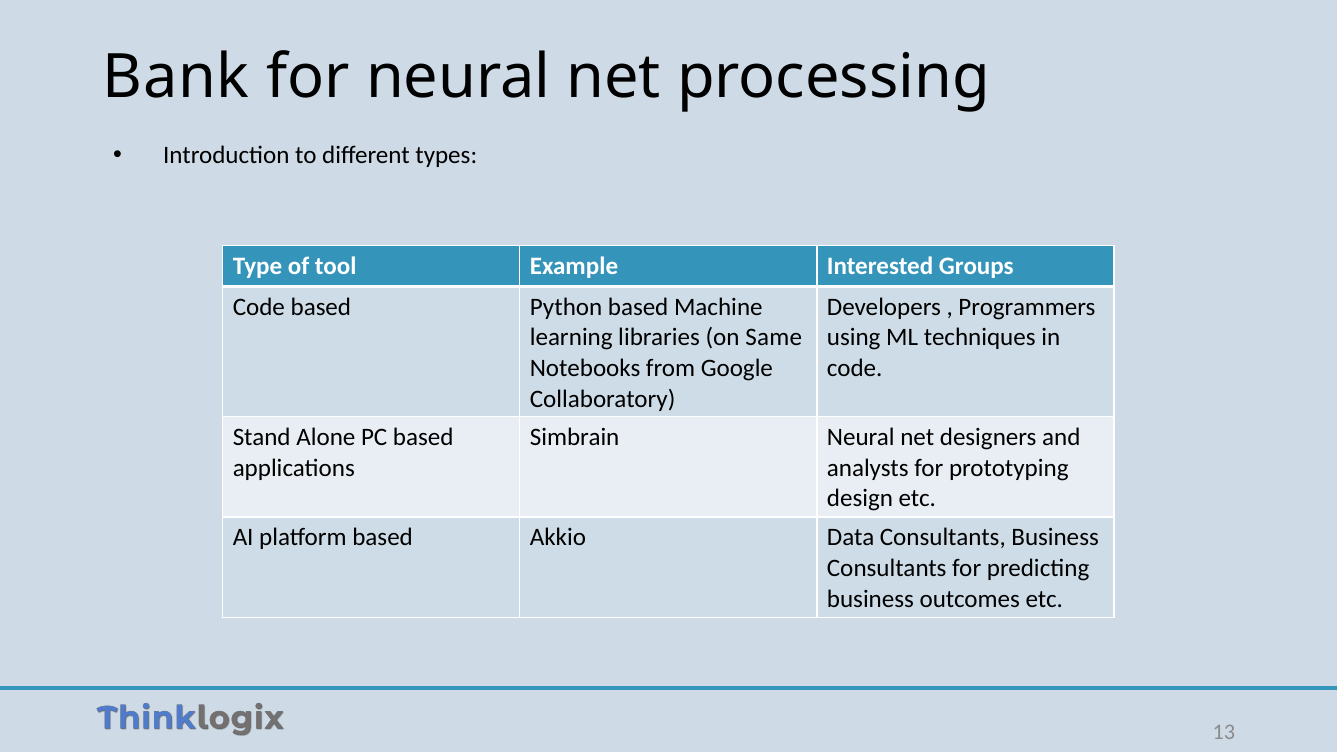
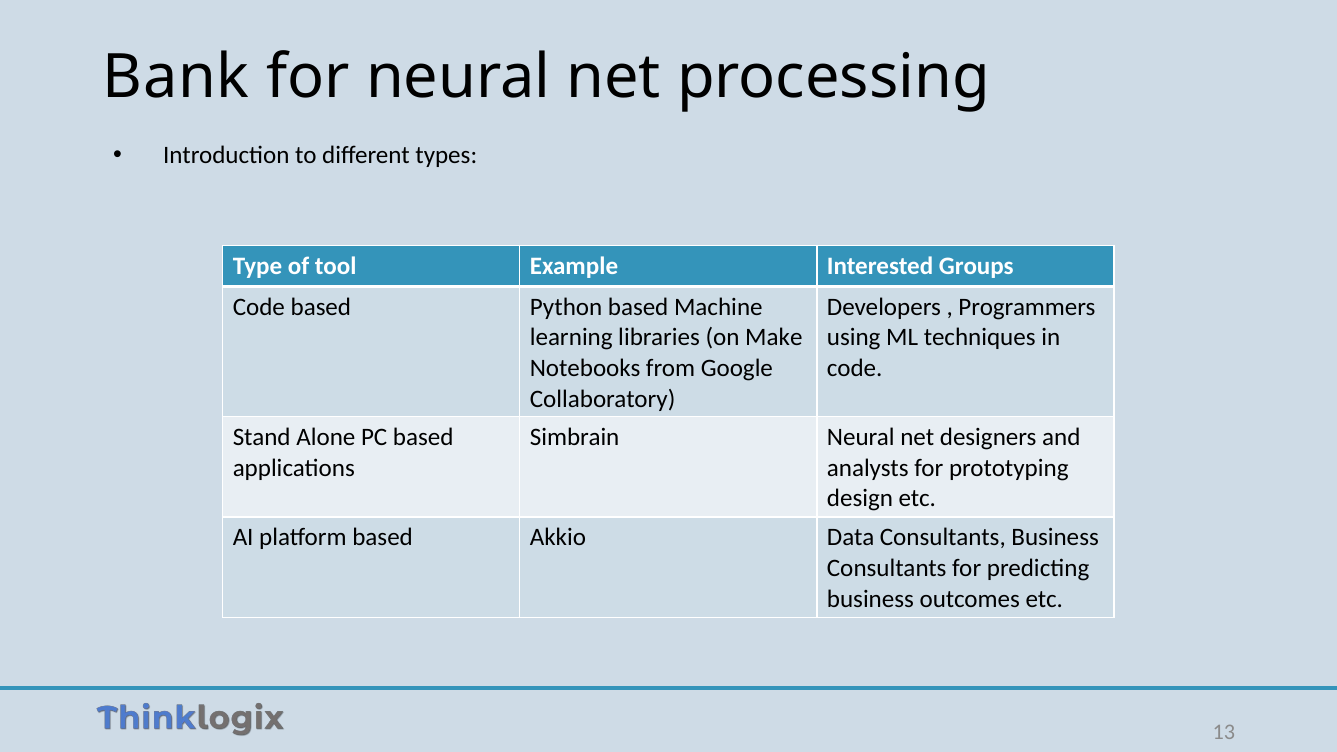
Same: Same -> Make
